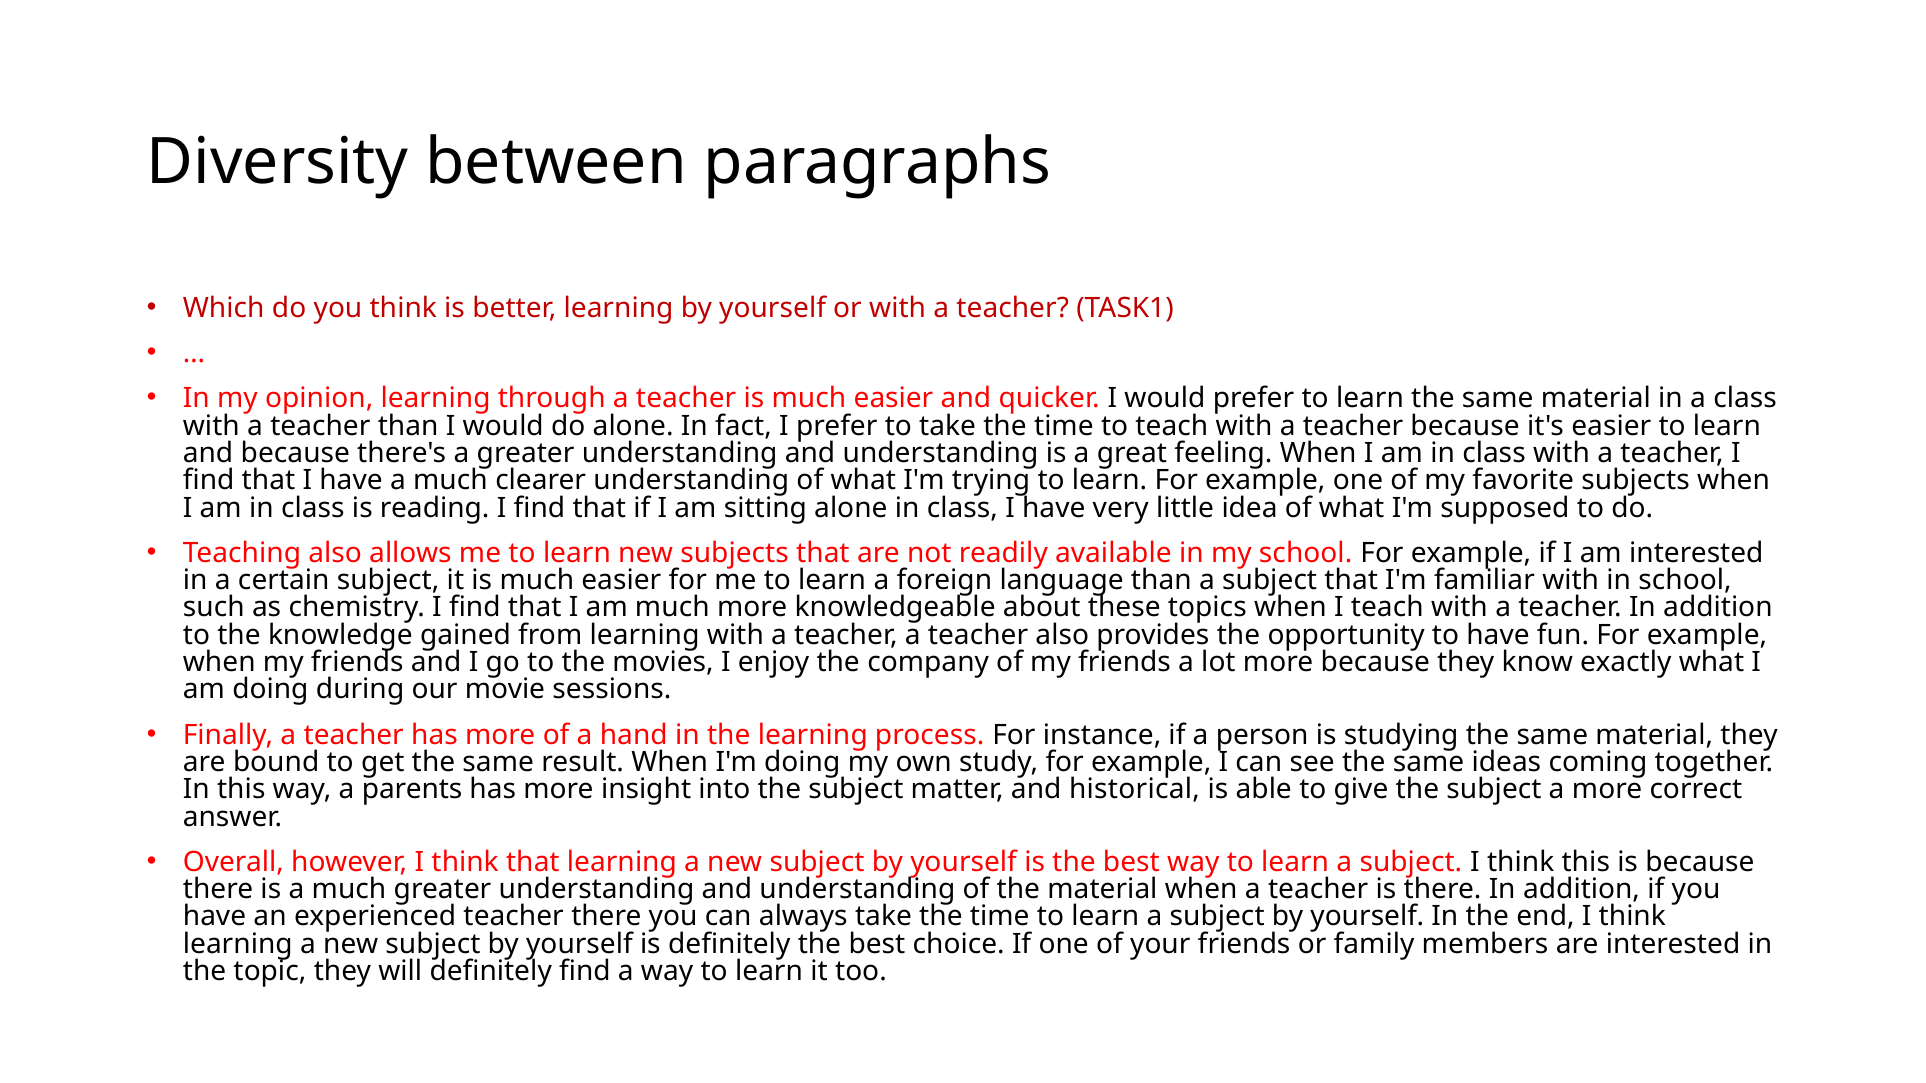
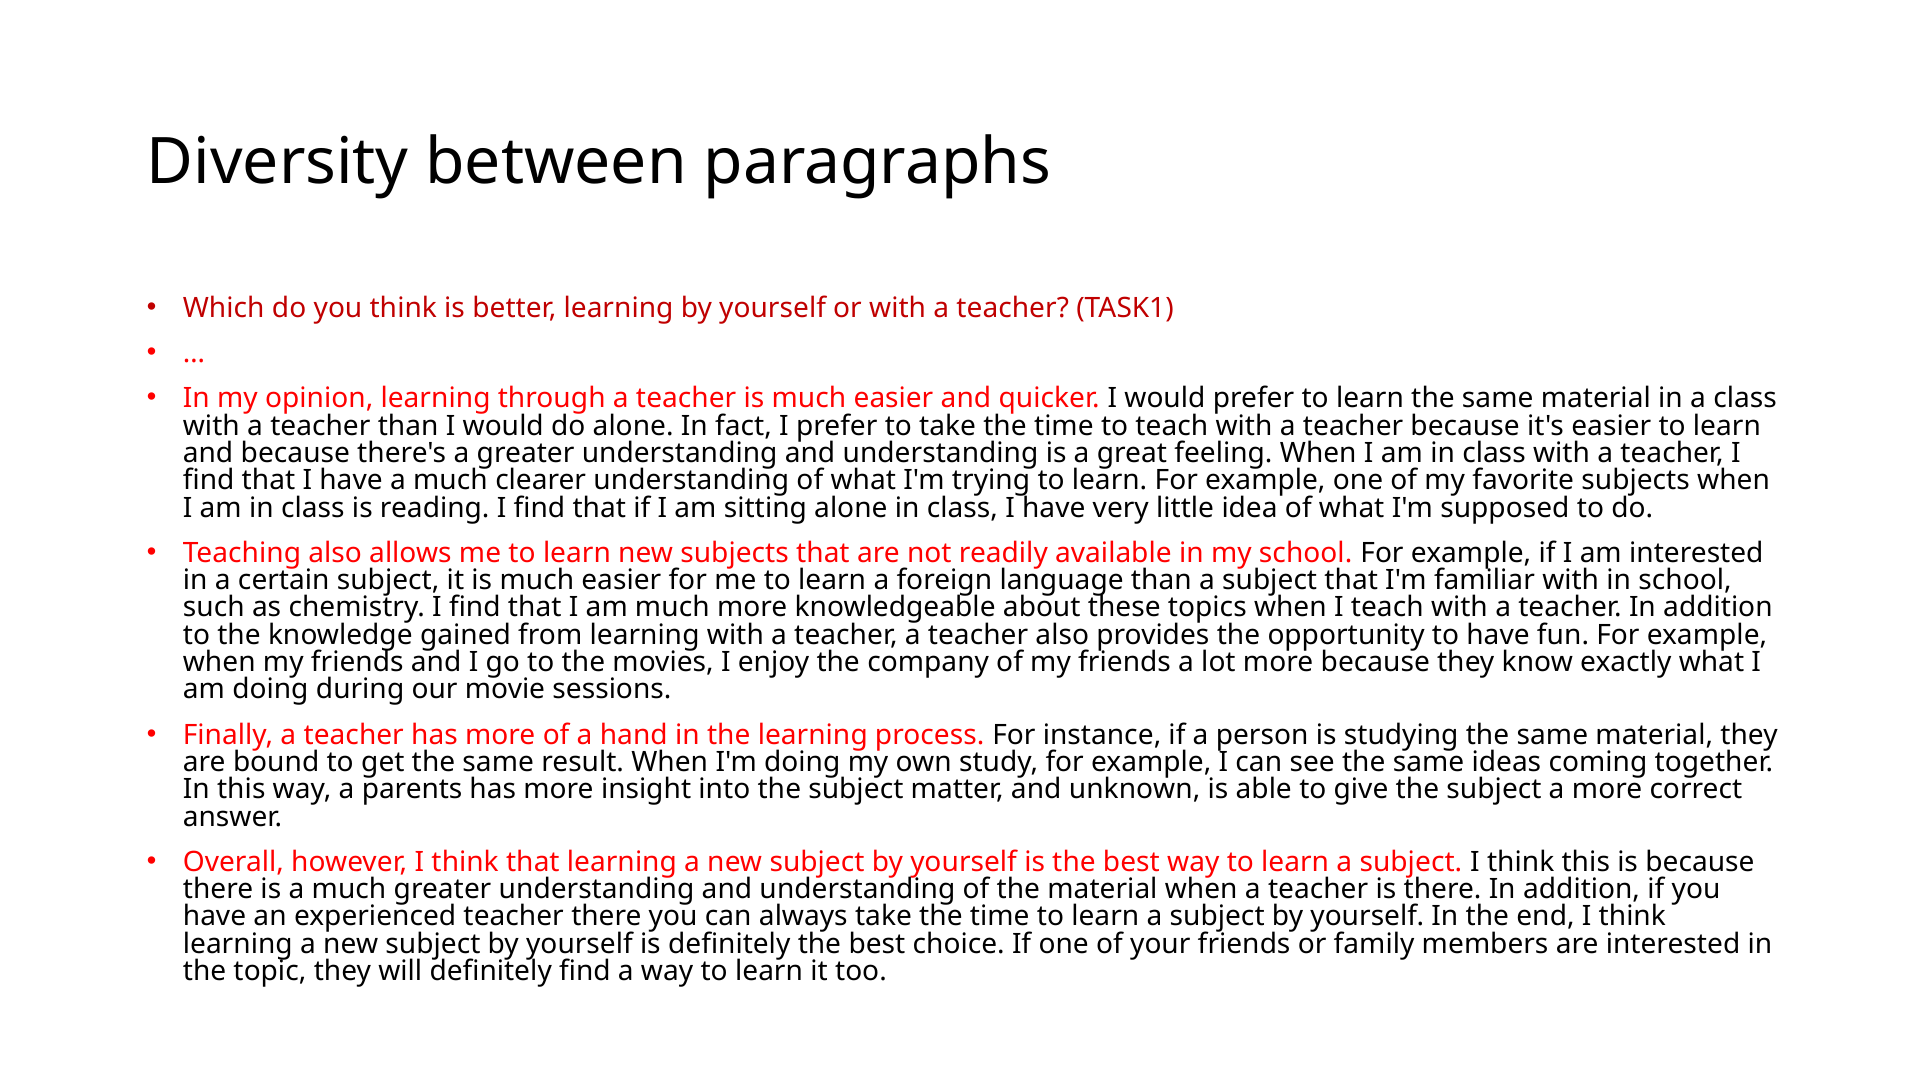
historical: historical -> unknown
